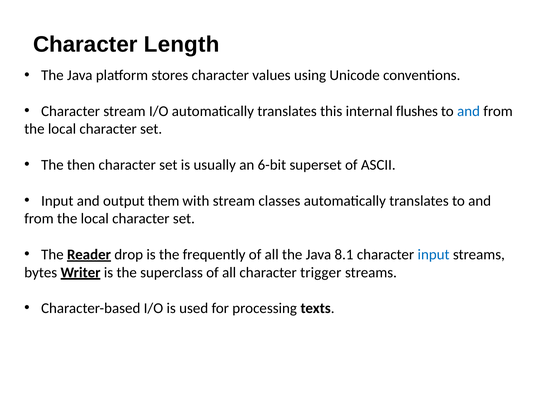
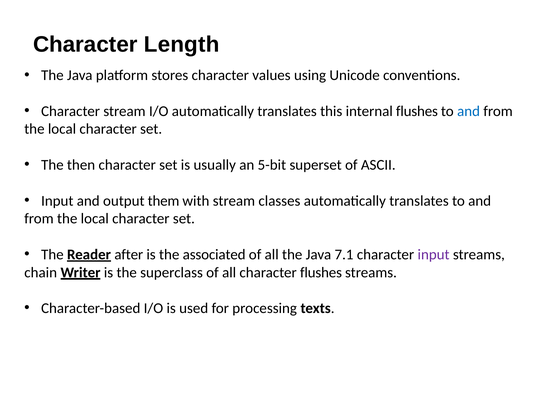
6-bit: 6-bit -> 5-bit
drop: drop -> after
frequently: frequently -> associated
8.1: 8.1 -> 7.1
input at (434, 255) colour: blue -> purple
bytes: bytes -> chain
character trigger: trigger -> flushes
